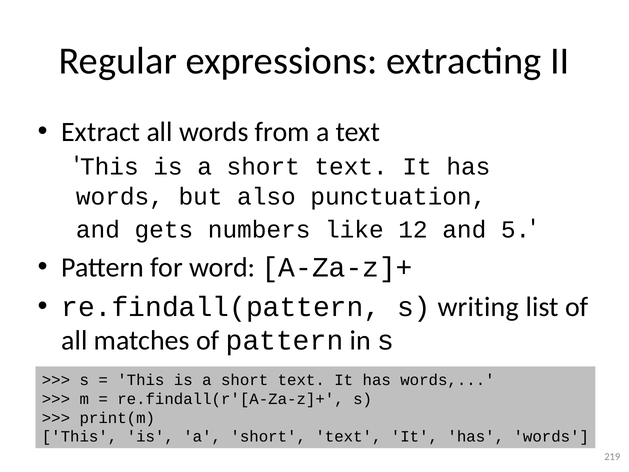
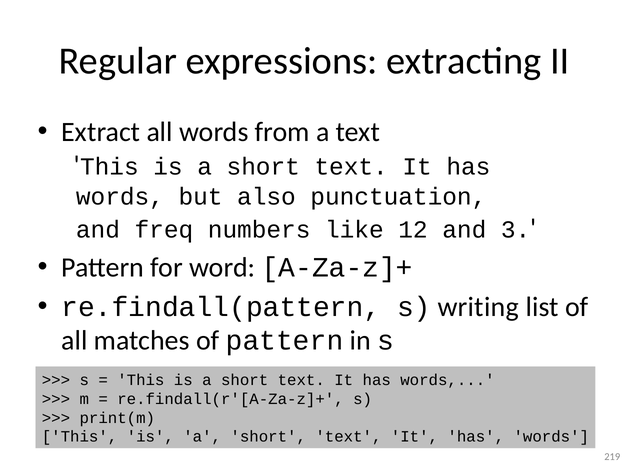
gets: gets -> freq
5: 5 -> 3
